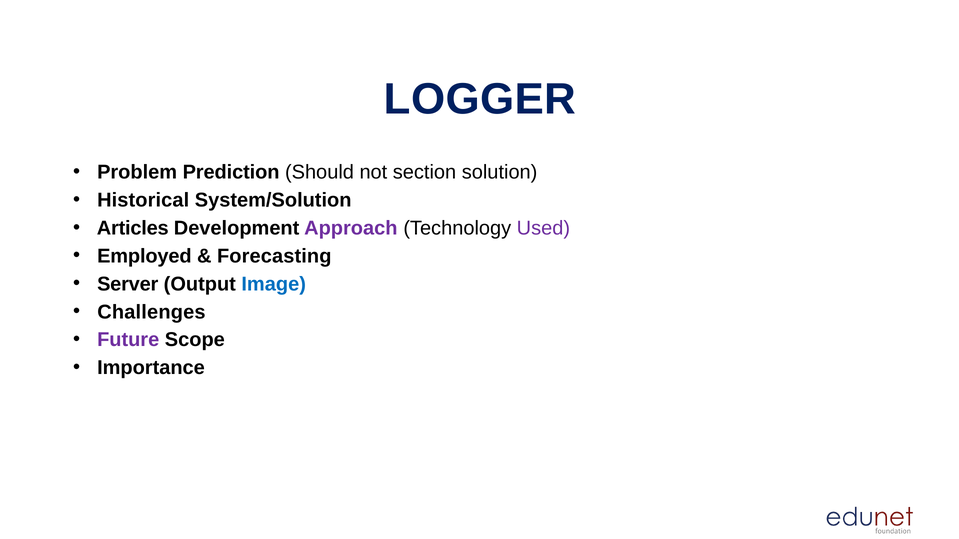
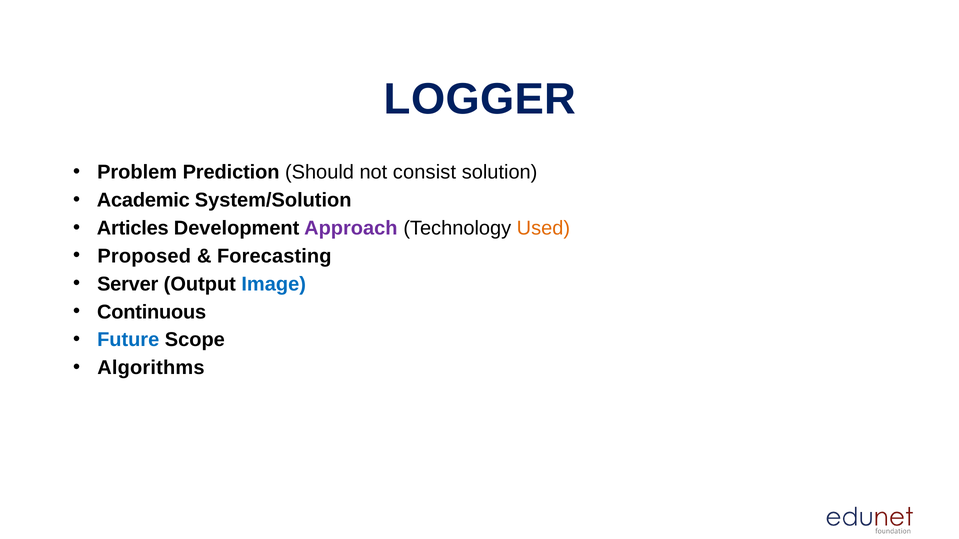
section: section -> consist
Historical: Historical -> Academic
Used colour: purple -> orange
Employed: Employed -> Proposed
Challenges: Challenges -> Continuous
Future colour: purple -> blue
Importance: Importance -> Algorithms
